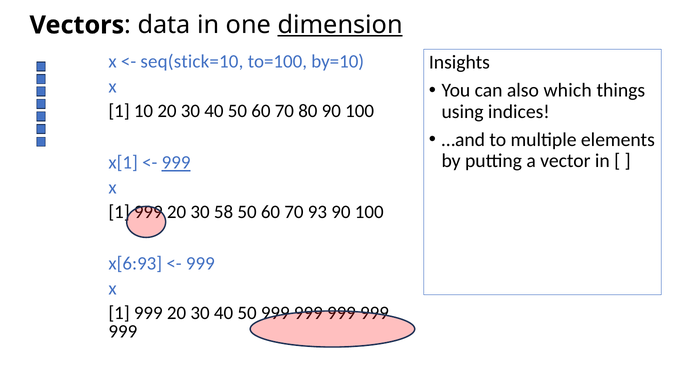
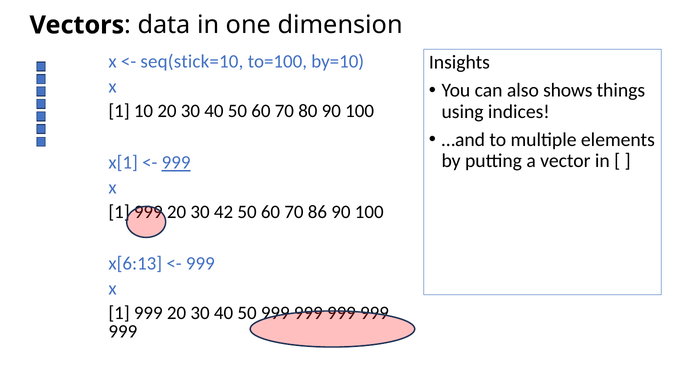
dimension underline: present -> none
which: which -> shows
58: 58 -> 42
93: 93 -> 86
x[6:93: x[6:93 -> x[6:13
